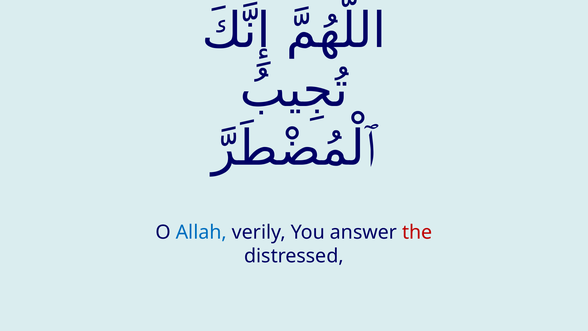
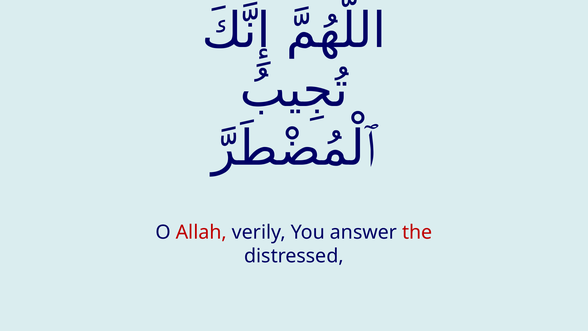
Allah colour: blue -> red
